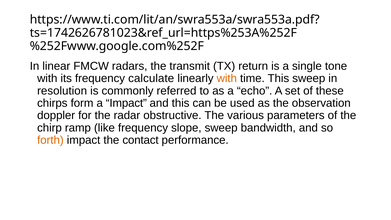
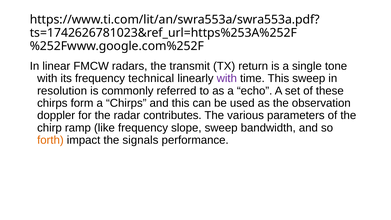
calculate: calculate -> technical
with at (227, 78) colour: orange -> purple
a Impact: Impact -> Chirps
obstructive: obstructive -> contributes
contact: contact -> signals
